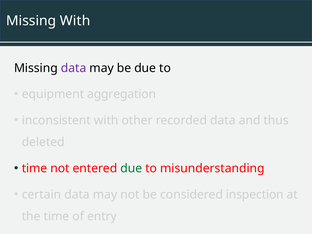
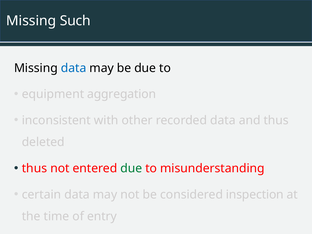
Missing With: With -> Such
data at (74, 68) colour: purple -> blue
time at (35, 168): time -> thus
